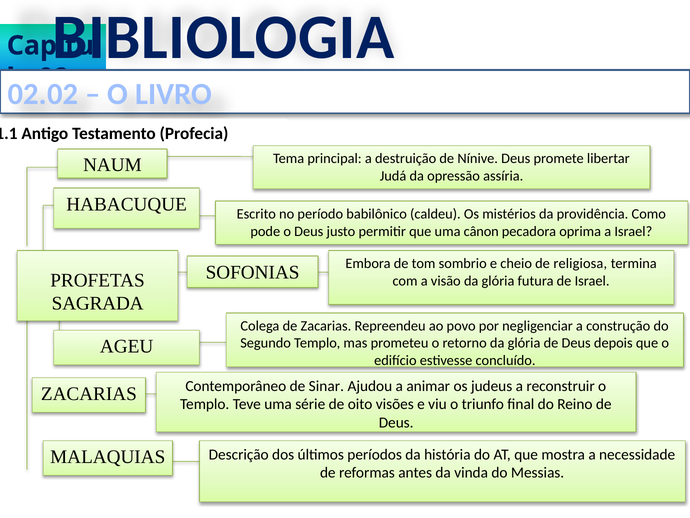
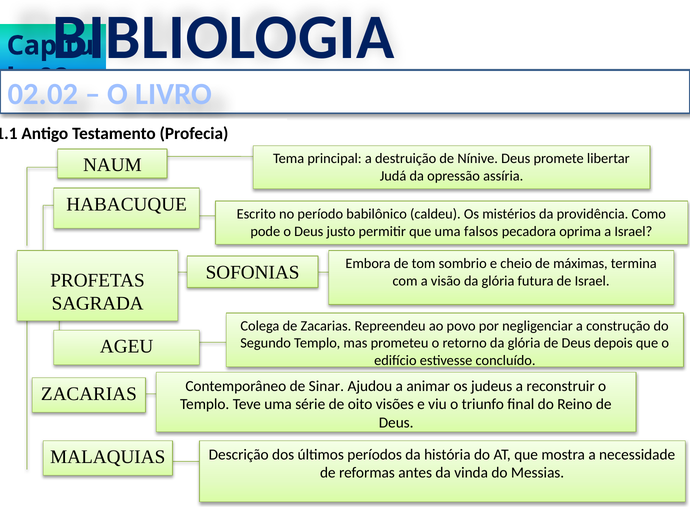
cânon: cânon -> falsos
religiosa: religiosa -> máximas
